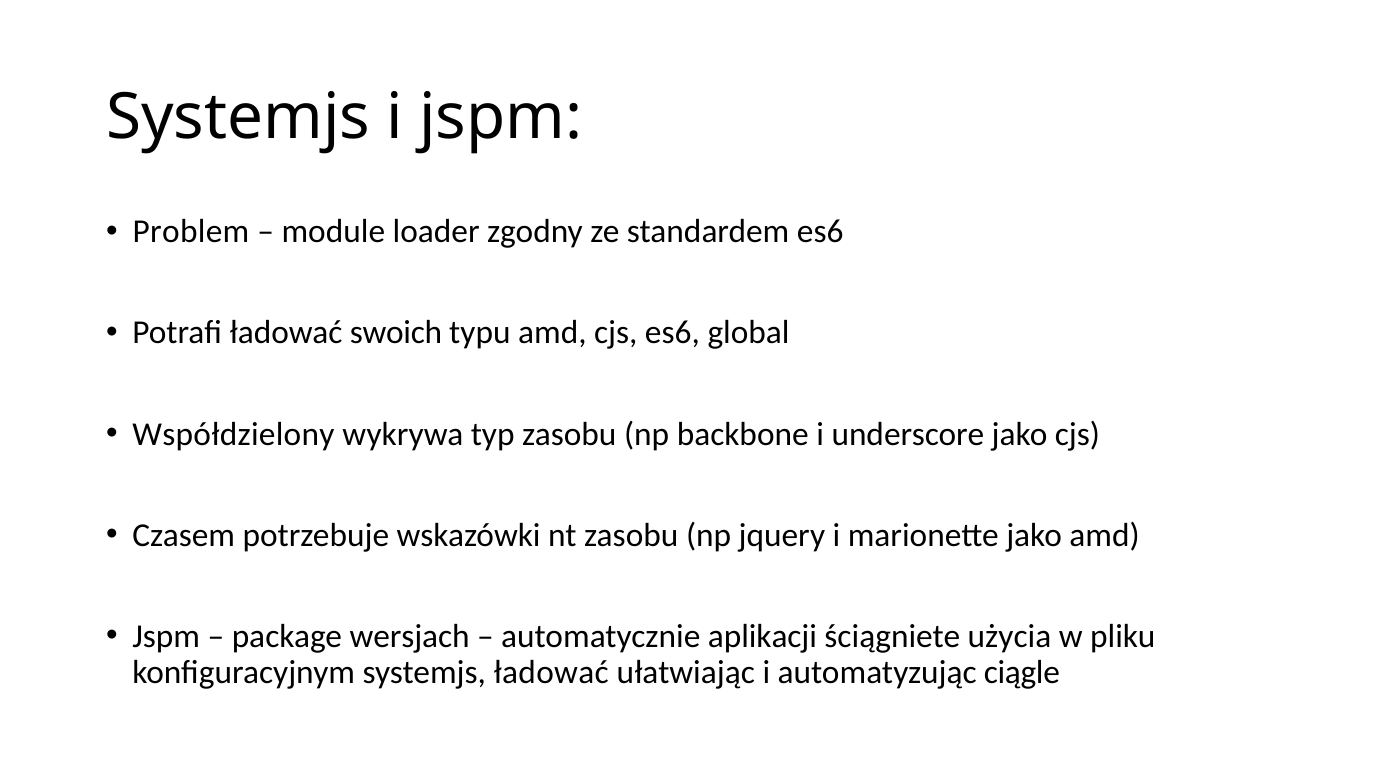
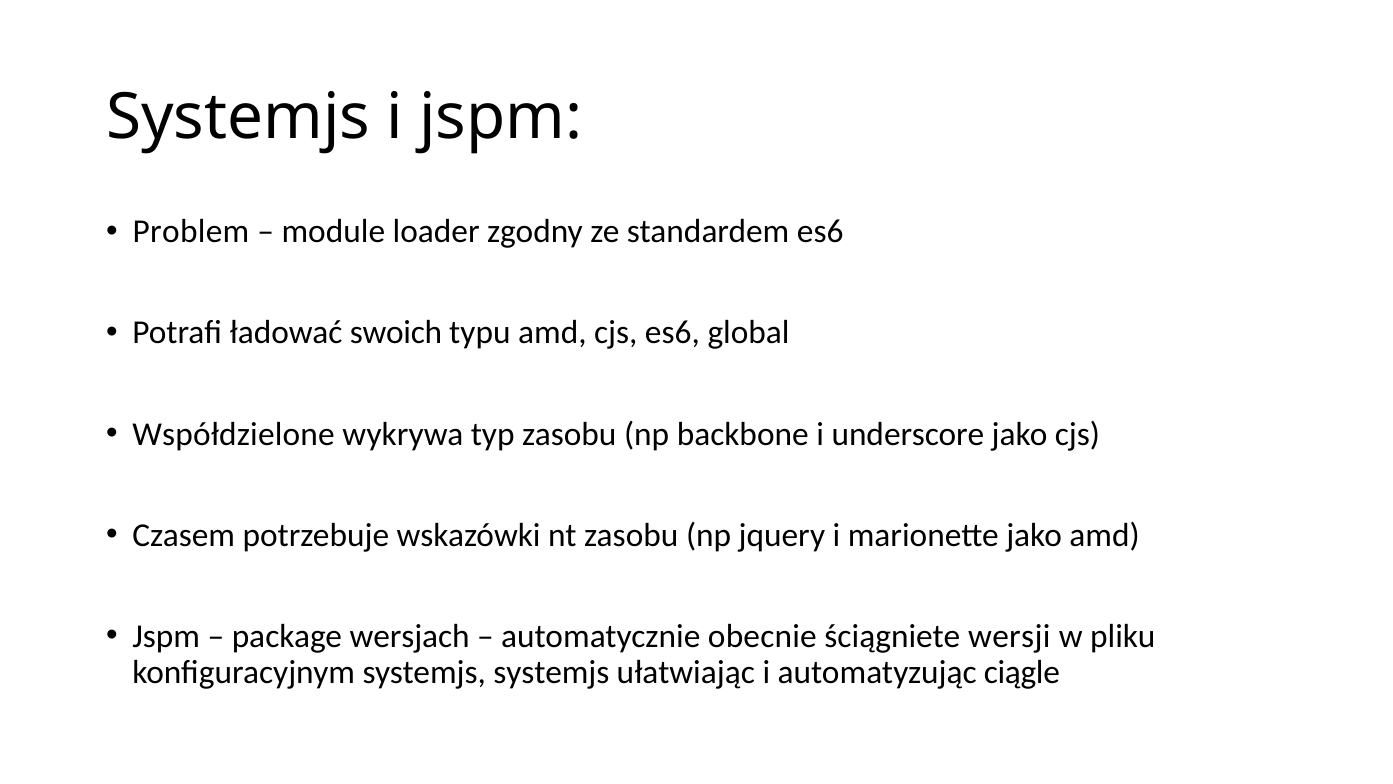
Współdzielony: Współdzielony -> Współdzielone
aplikacji: aplikacji -> obecnie
użycia: użycia -> wersji
systemjs ładować: ładować -> systemjs
